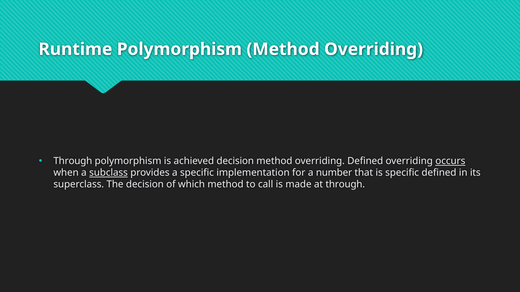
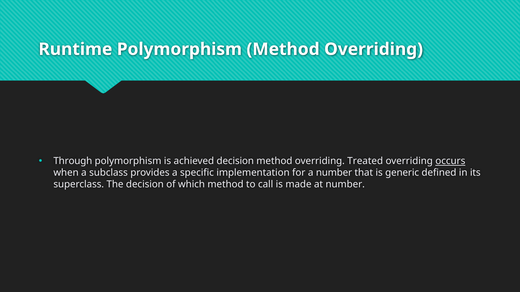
overriding Defined: Defined -> Treated
subclass underline: present -> none
is specific: specific -> generic
at through: through -> number
